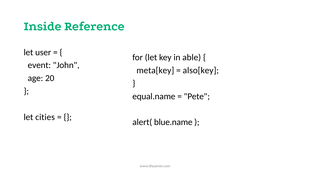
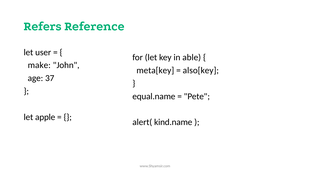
Inside: Inside -> Refers
event: event -> make
20: 20 -> 37
cities: cities -> apple
blue.name: blue.name -> kind.name
